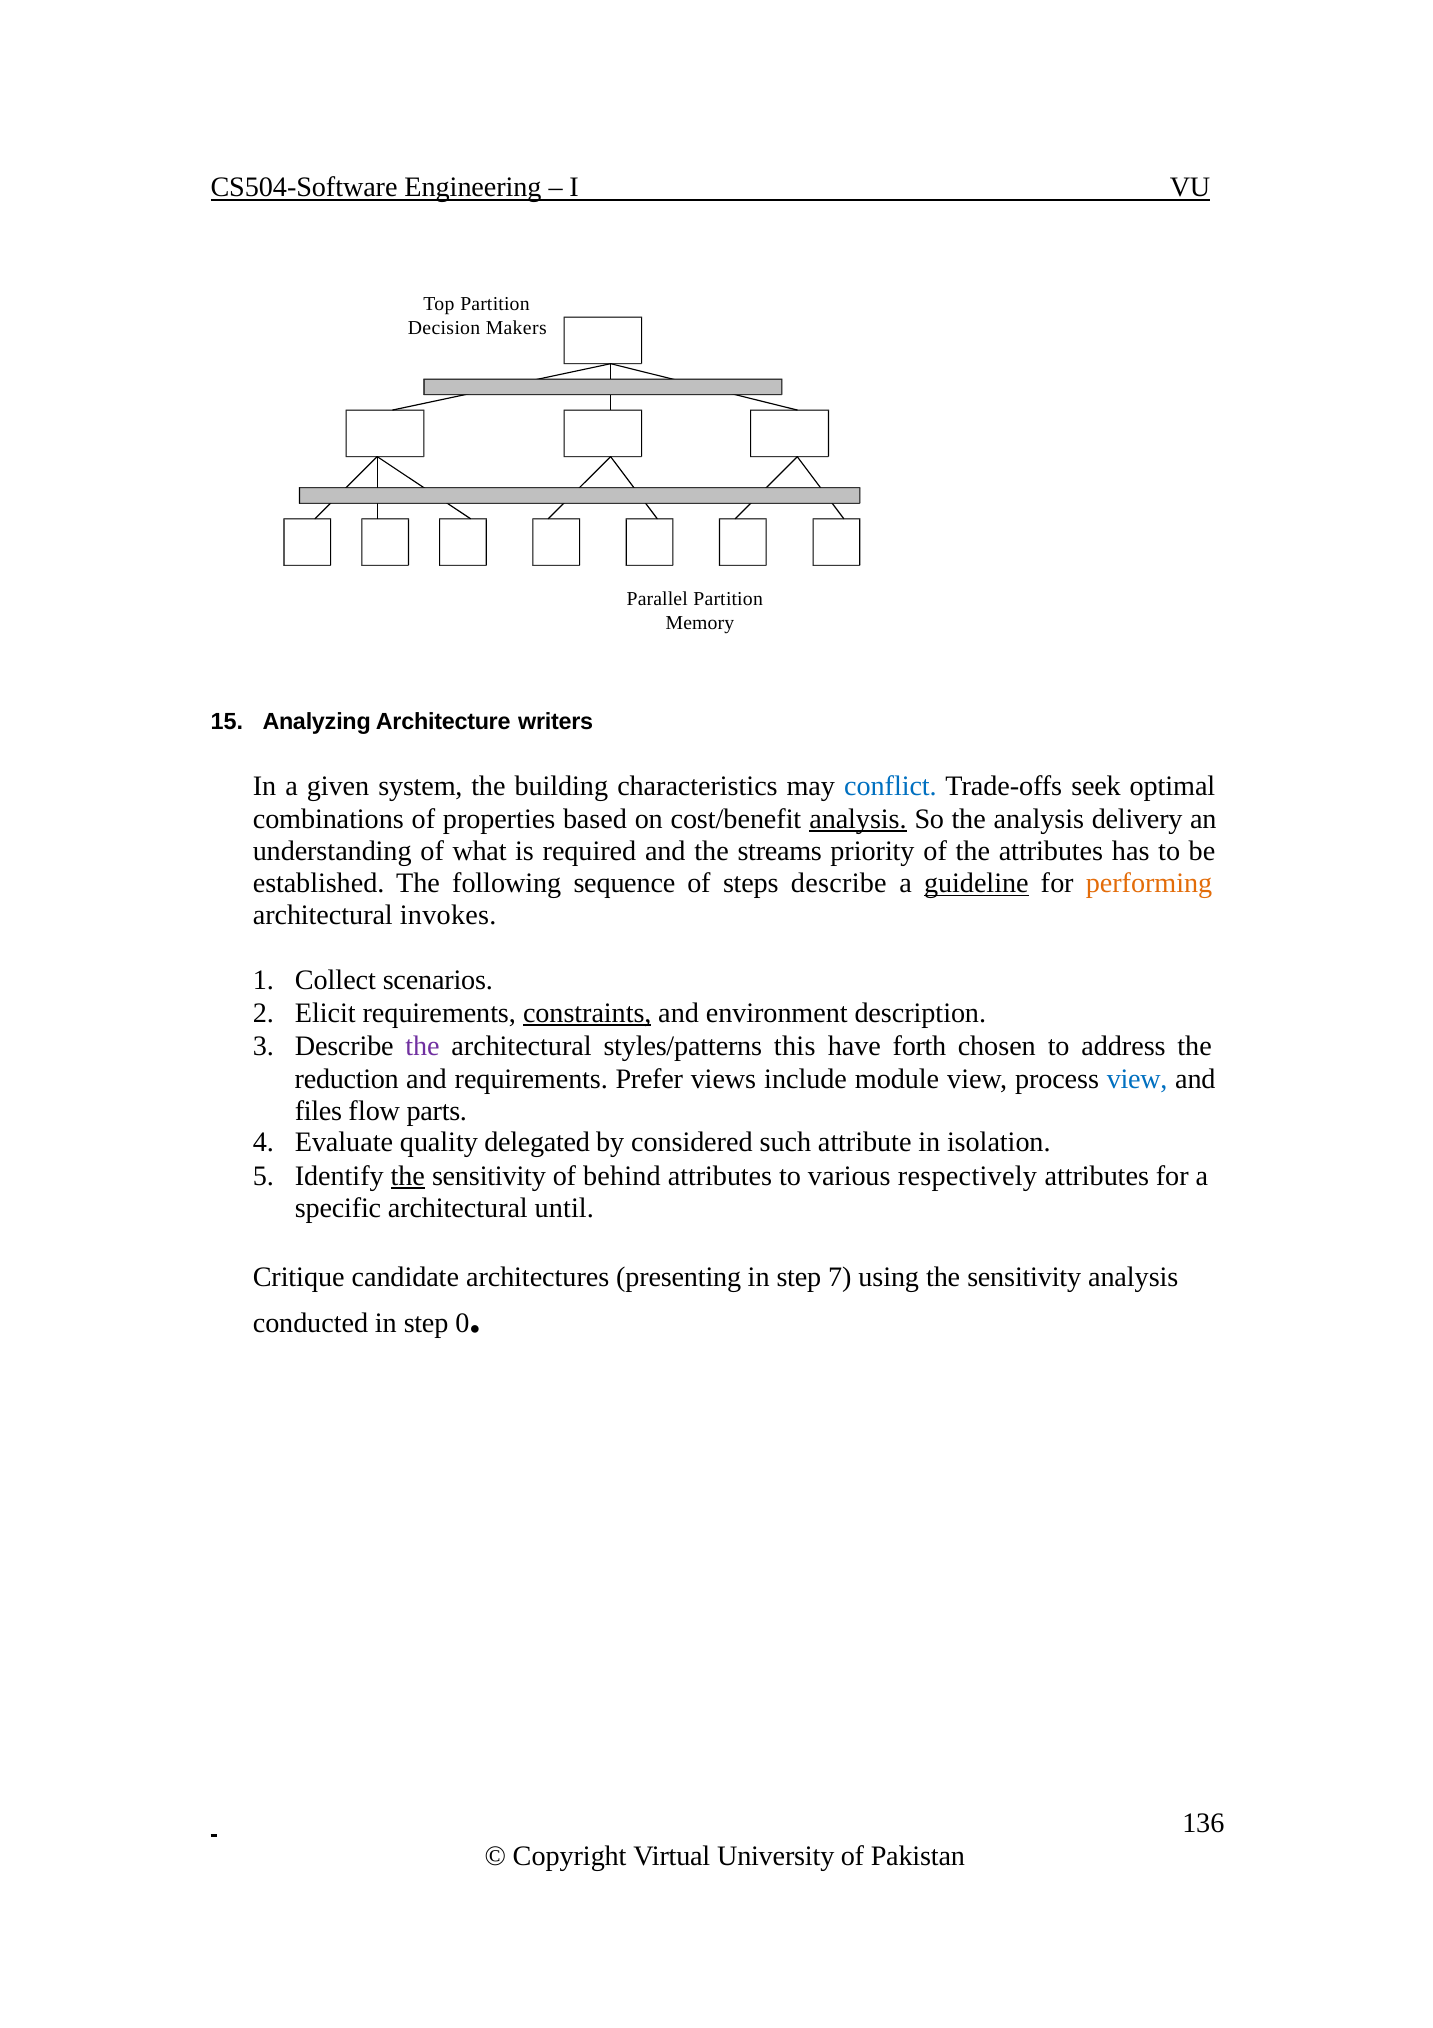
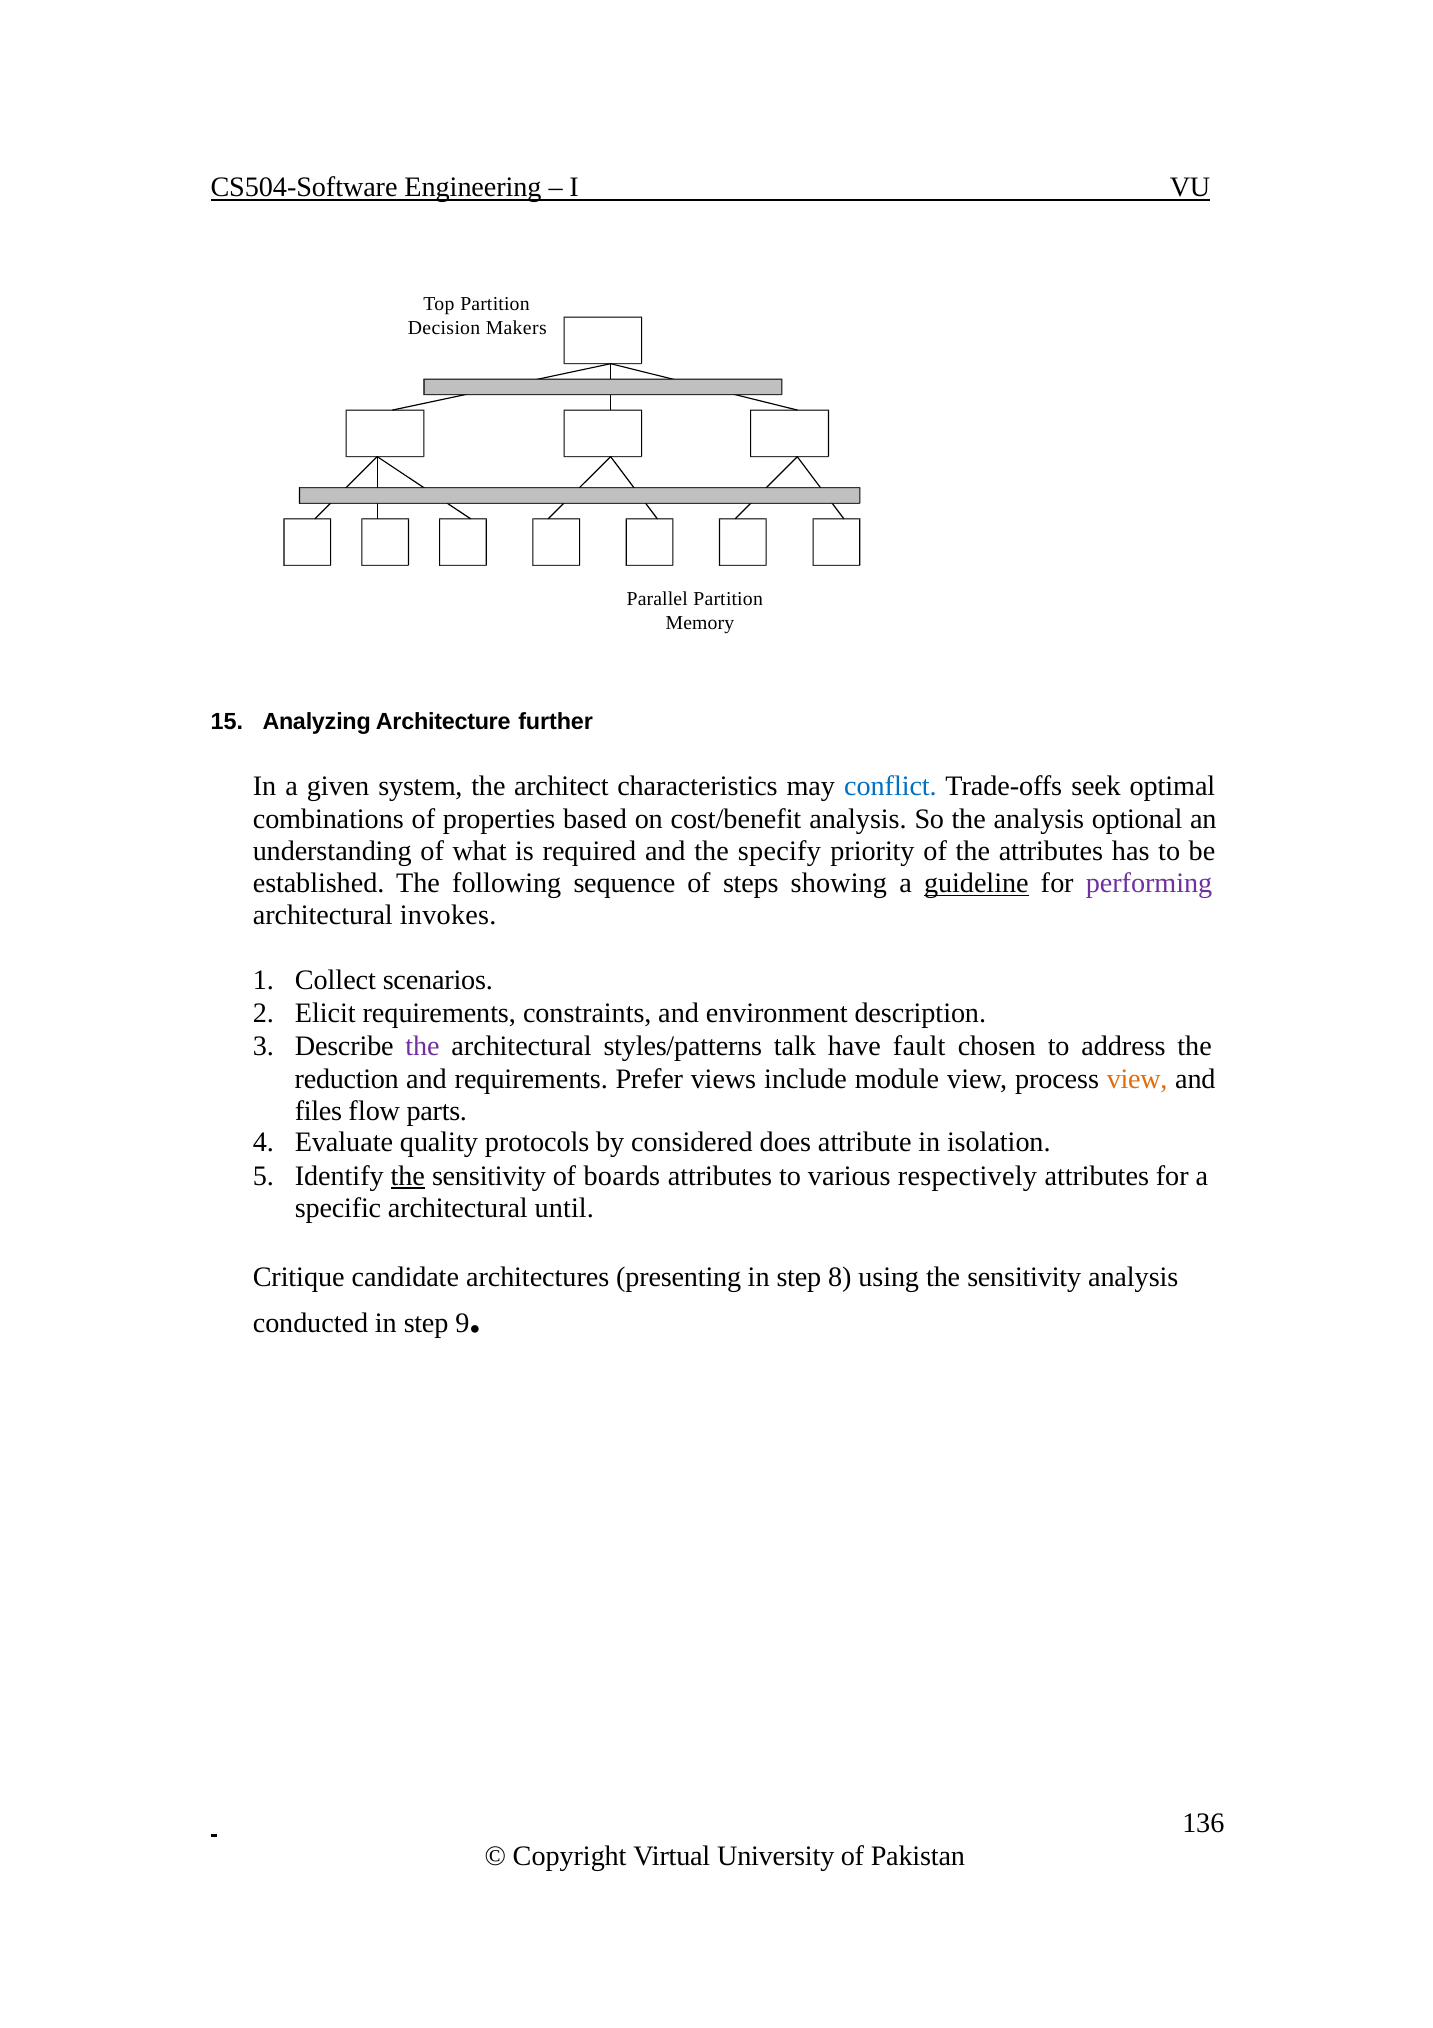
writers: writers -> further
building: building -> architect
analysis at (858, 819) underline: present -> none
delivery: delivery -> optional
streams: streams -> specify
steps describe: describe -> showing
performing colour: orange -> purple
constraints underline: present -> none
this: this -> talk
forth: forth -> fault
view at (1137, 1079) colour: blue -> orange
delegated: delegated -> protocols
such: such -> does
behind: behind -> boards
7: 7 -> 8
0: 0 -> 9
